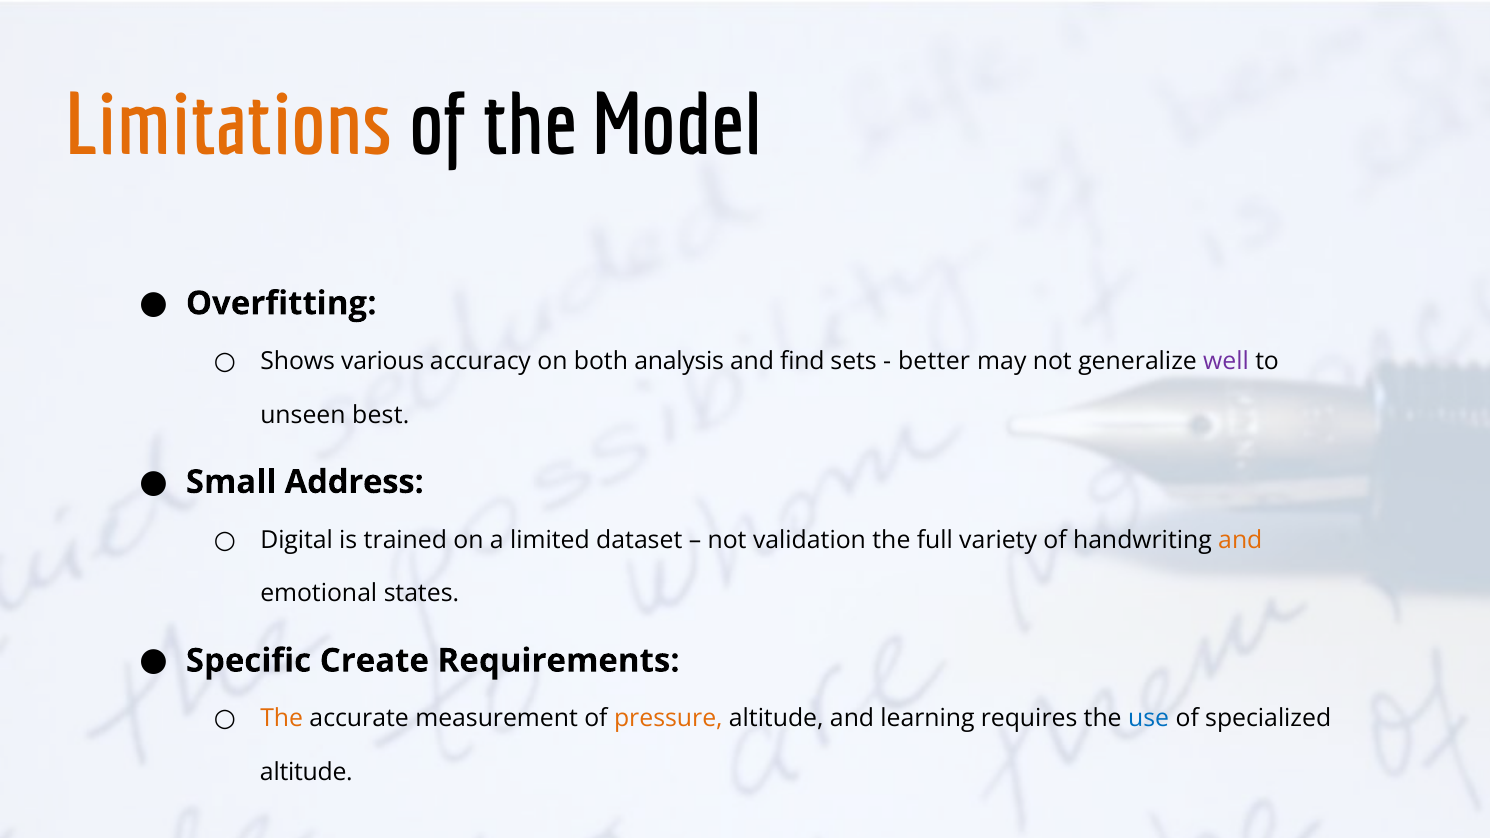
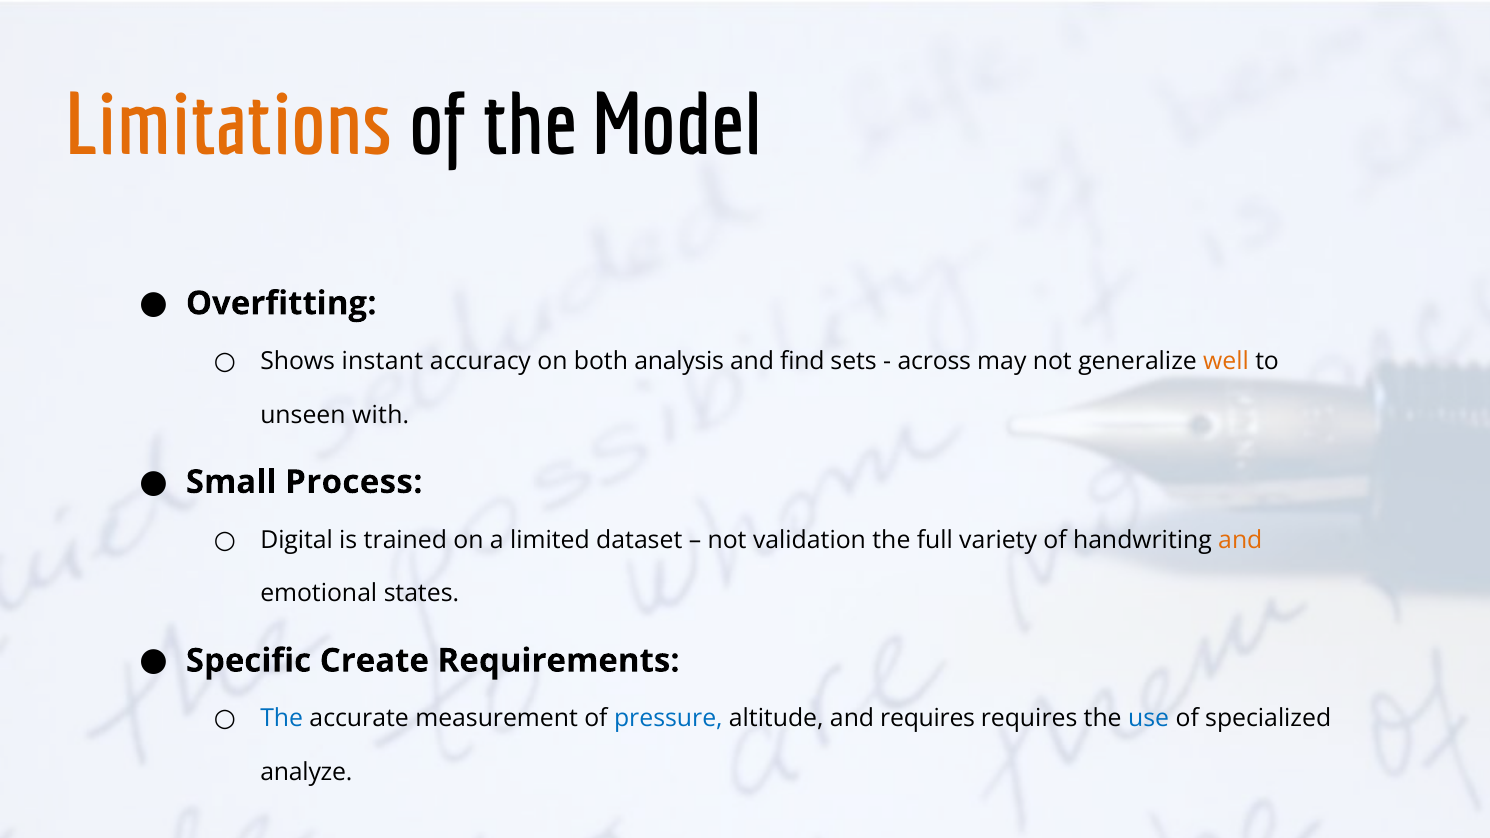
various: various -> instant
better: better -> across
well colour: purple -> orange
best: best -> with
Address: Address -> Process
The at (282, 719) colour: orange -> blue
pressure colour: orange -> blue
and learning: learning -> requires
altitude at (306, 772): altitude -> analyze
